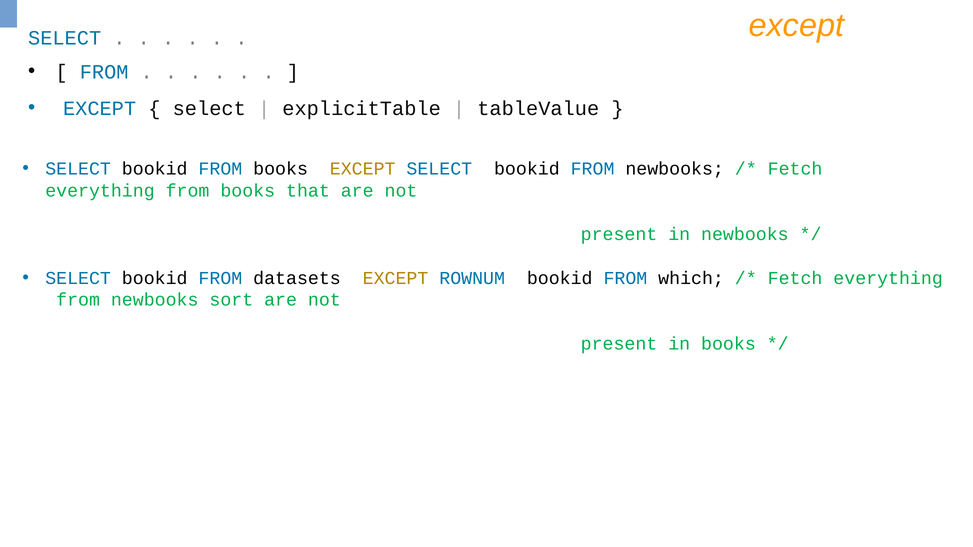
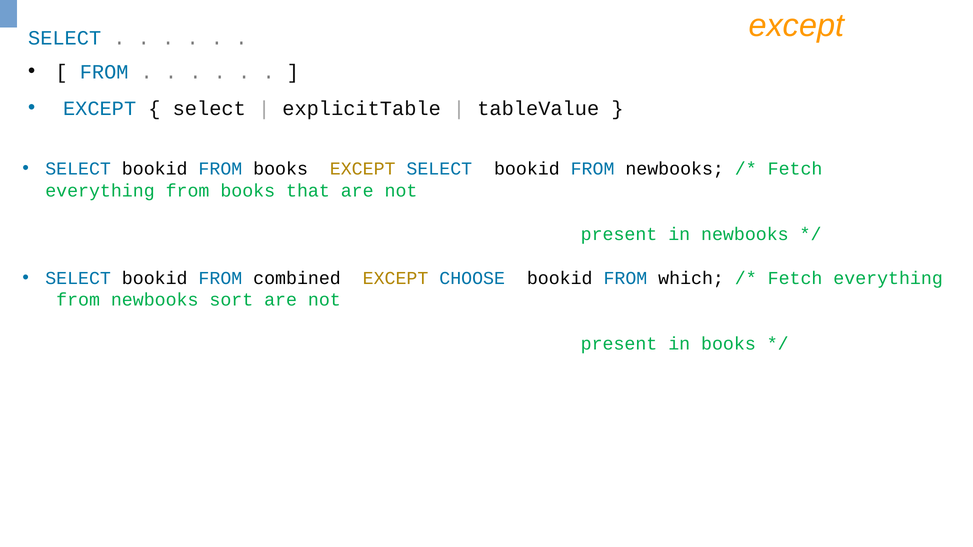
datasets: datasets -> combined
ROWNUM: ROWNUM -> CHOOSE
